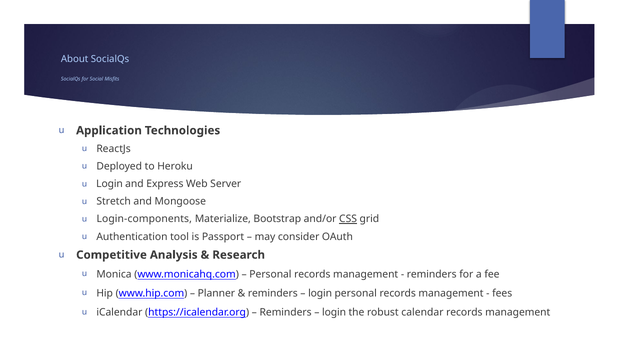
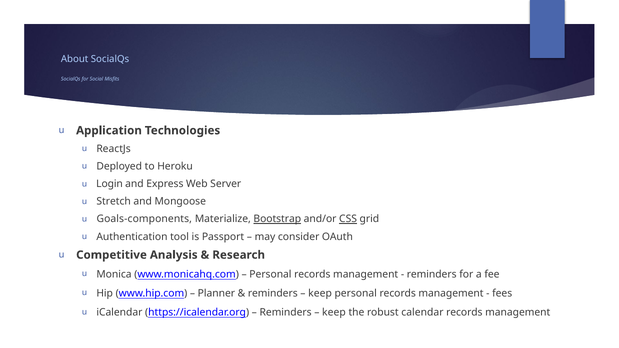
Login-components: Login-components -> Goals-components
Bootstrap underline: none -> present
login at (320, 294): login -> keep
login at (334, 313): login -> keep
